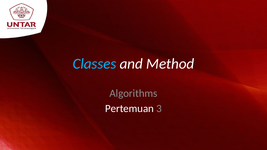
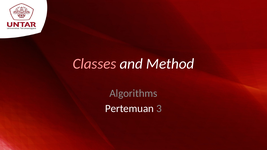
Classes colour: light blue -> pink
